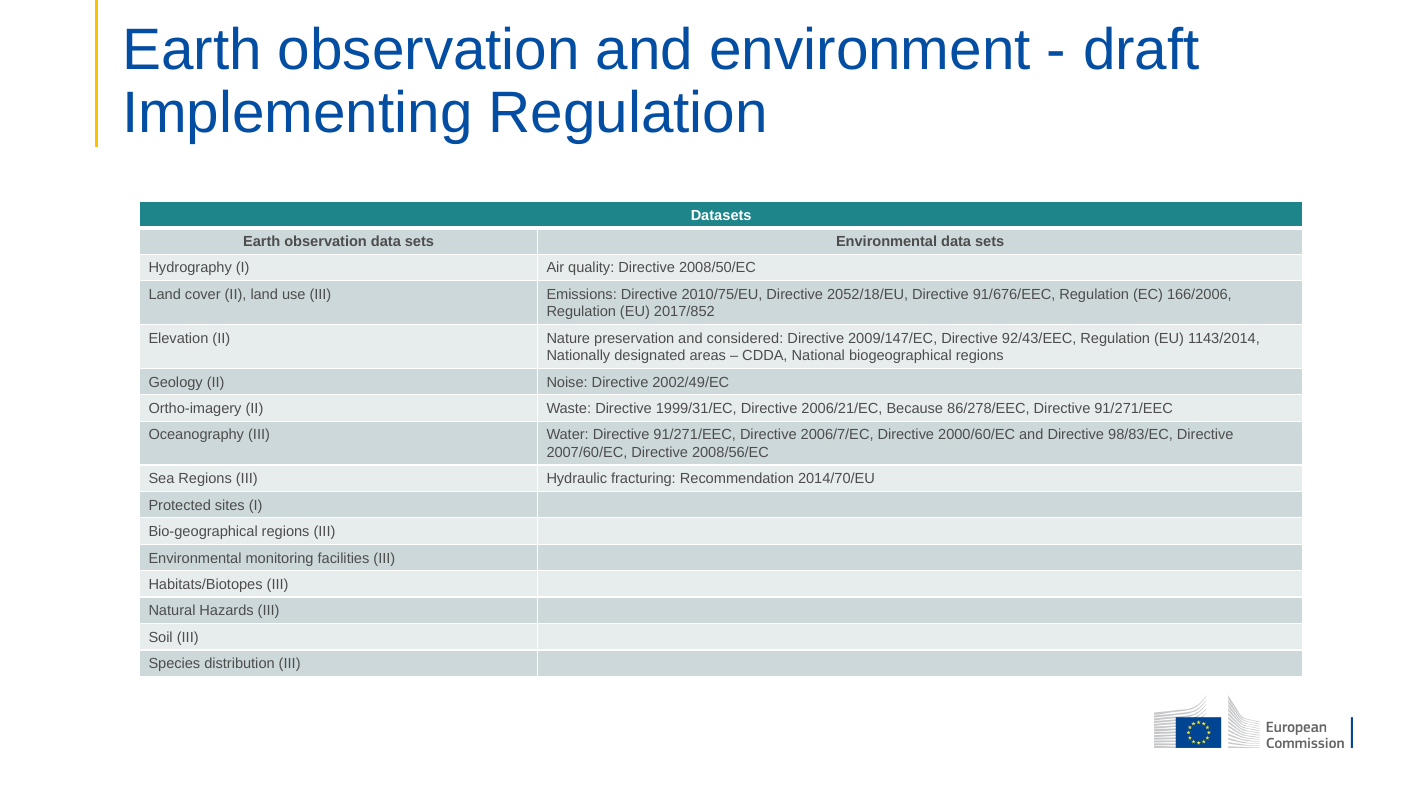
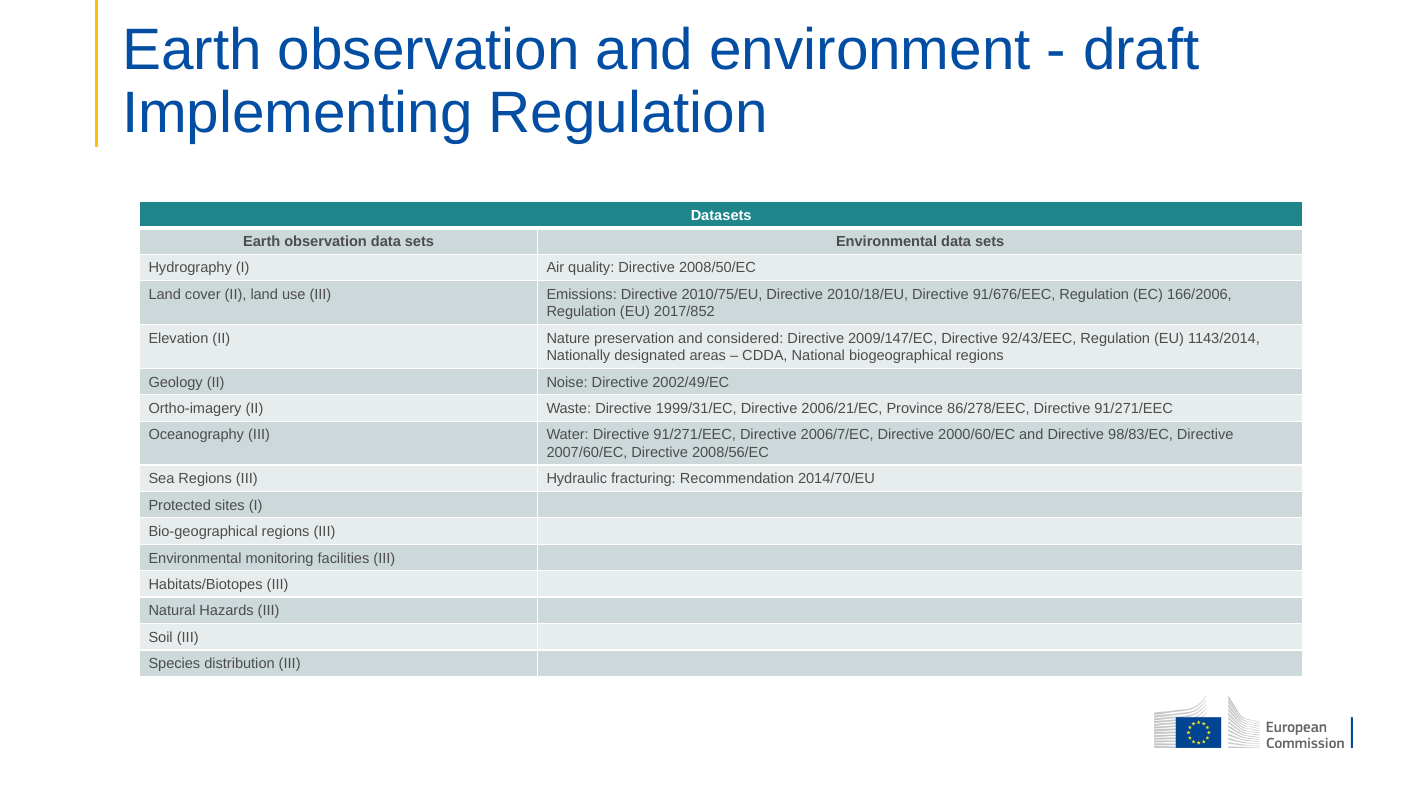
2052/18/EU: 2052/18/EU -> 2010/18/EU
Because: Because -> Province
